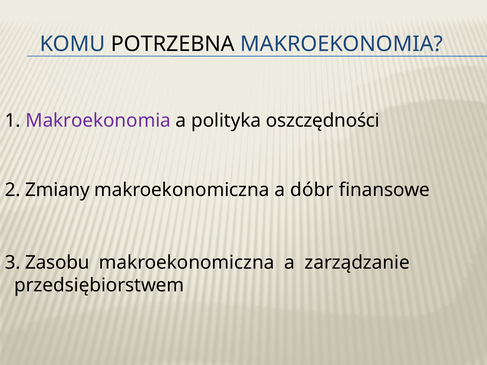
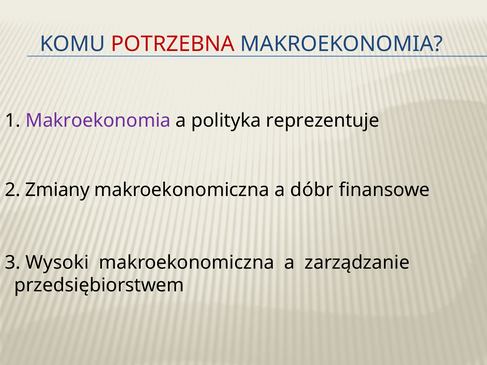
POTRZEBNA colour: black -> red
oszczędności: oszczędności -> reprezentuje
Zasobu: Zasobu -> Wysoki
